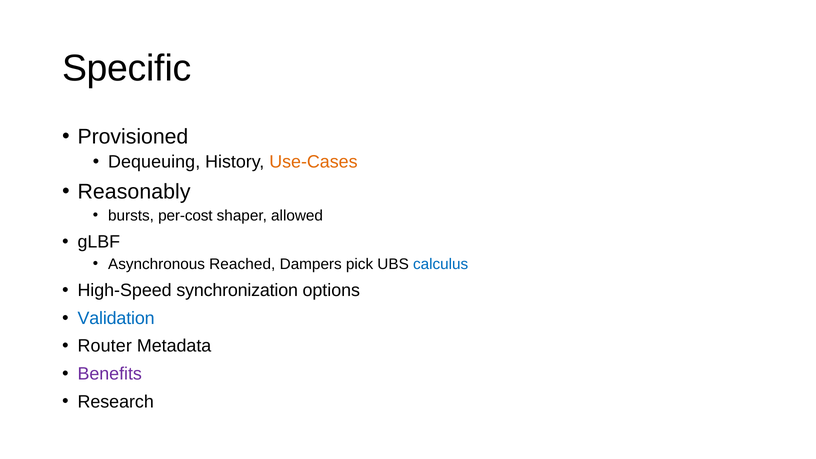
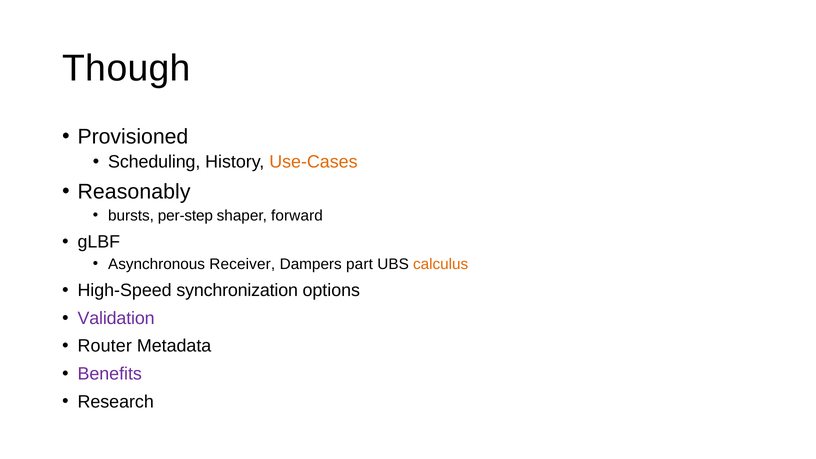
Specific: Specific -> Though
Dequeuing: Dequeuing -> Scheduling
per-cost: per-cost -> per-step
allowed: allowed -> forward
Reached: Reached -> Receiver
pick: pick -> part
calculus colour: blue -> orange
Validation colour: blue -> purple
